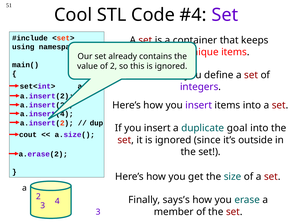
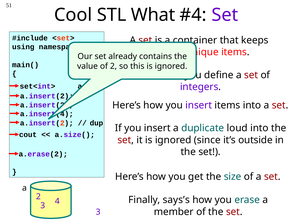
Code: Code -> What
goal: goal -> loud
